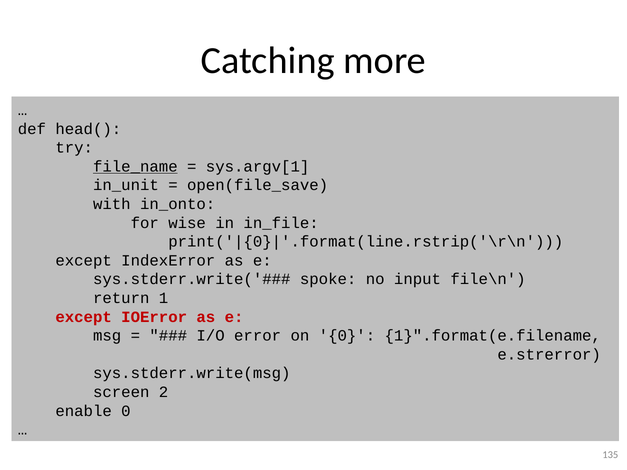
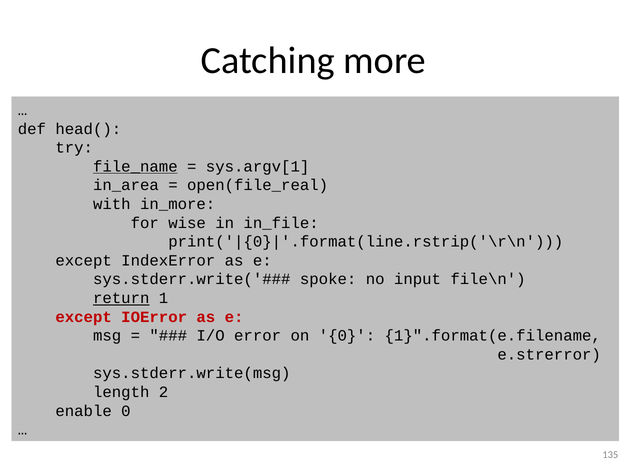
in_unit: in_unit -> in_area
open(file_save: open(file_save -> open(file_real
in_onto: in_onto -> in_more
return underline: none -> present
screen: screen -> length
